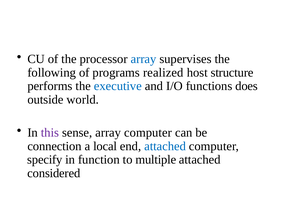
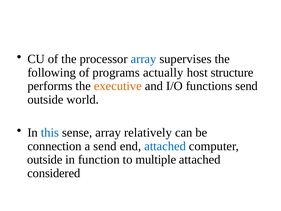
realized: realized -> actually
executive colour: blue -> orange
functions does: does -> send
this colour: purple -> blue
array computer: computer -> relatively
a local: local -> send
specify at (45, 159): specify -> outside
